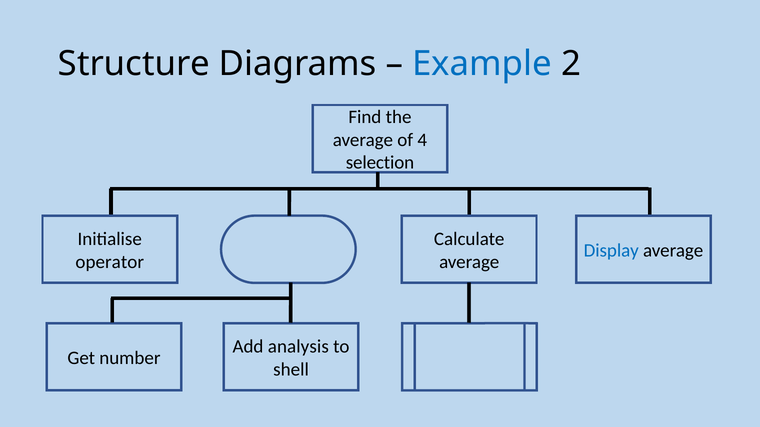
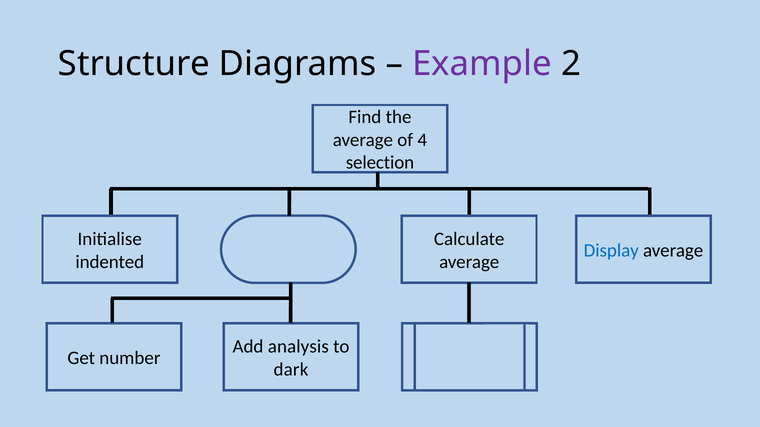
Example colour: blue -> purple
operator: operator -> indented
shell: shell -> dark
